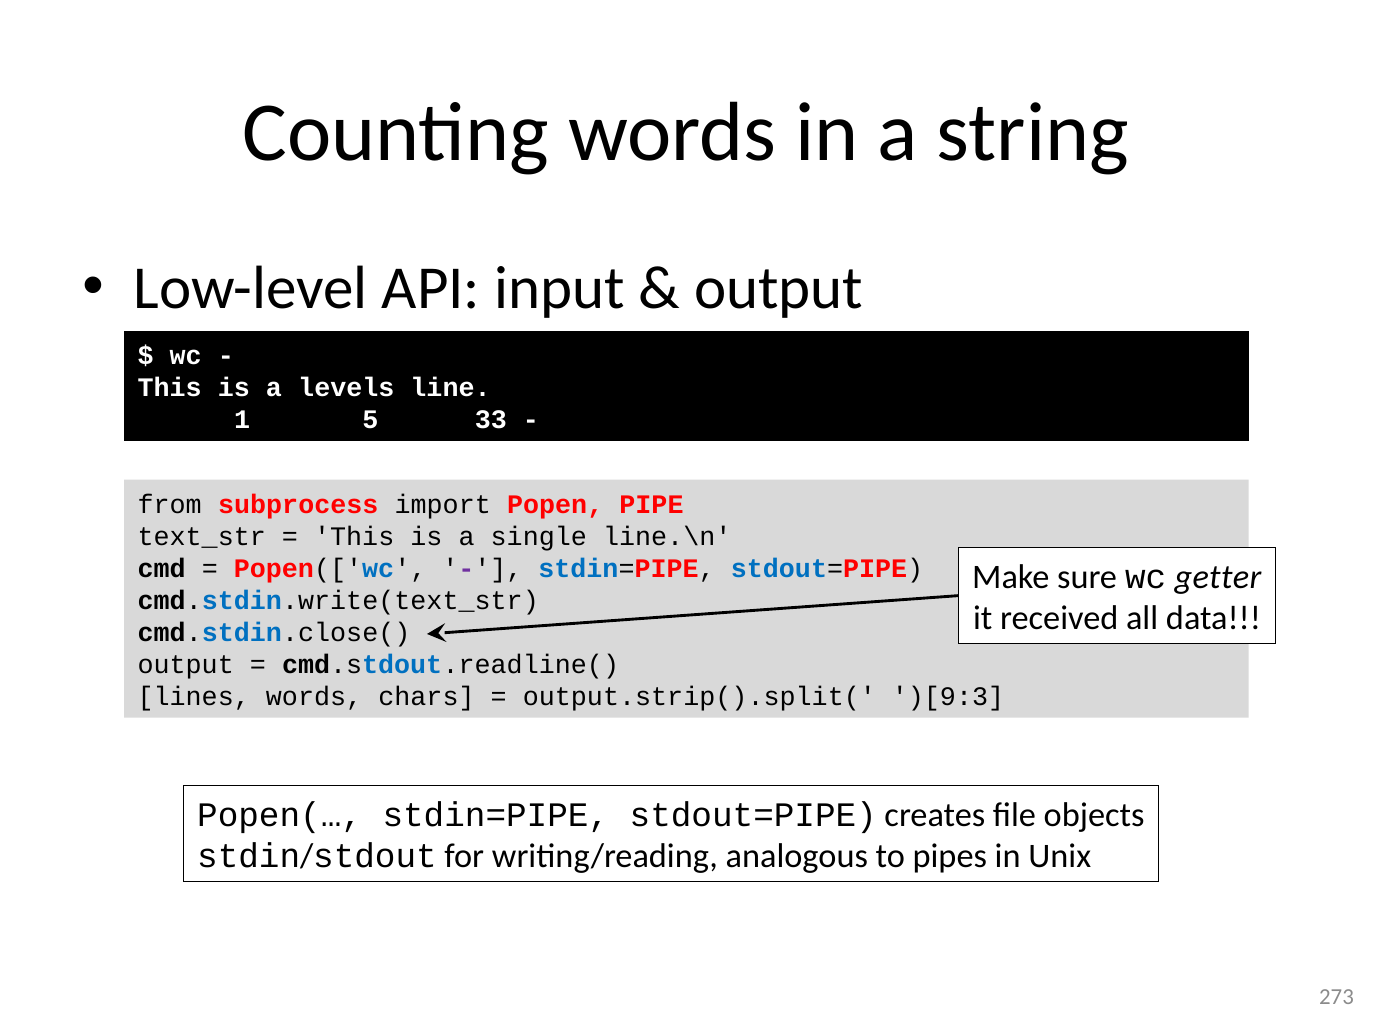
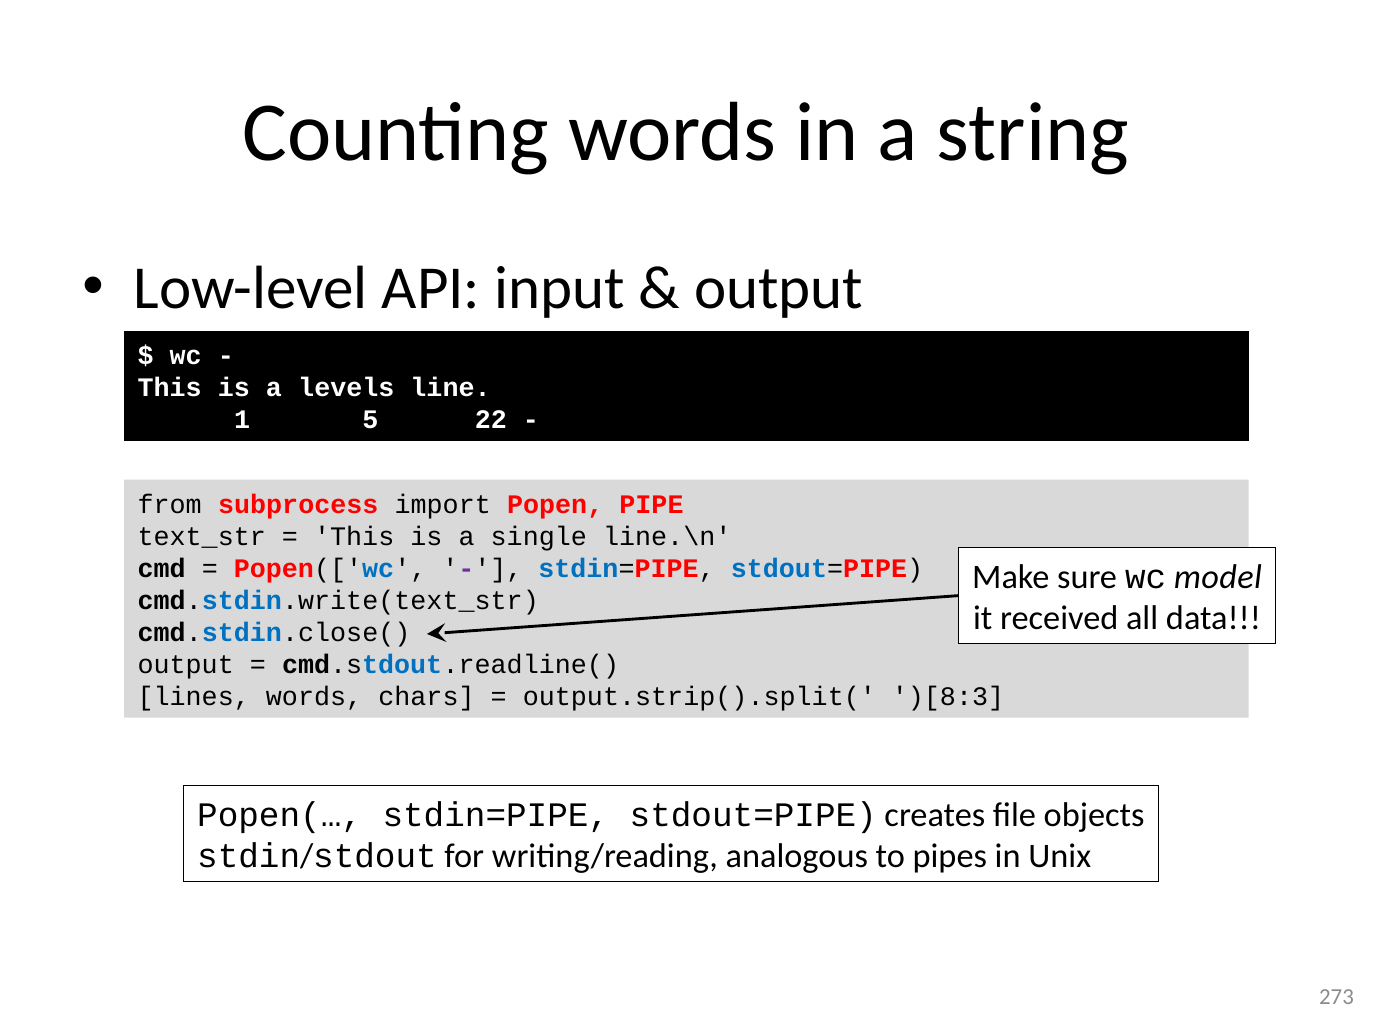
33: 33 -> 22
getter: getter -> model
)[9:3: )[9:3 -> )[8:3
